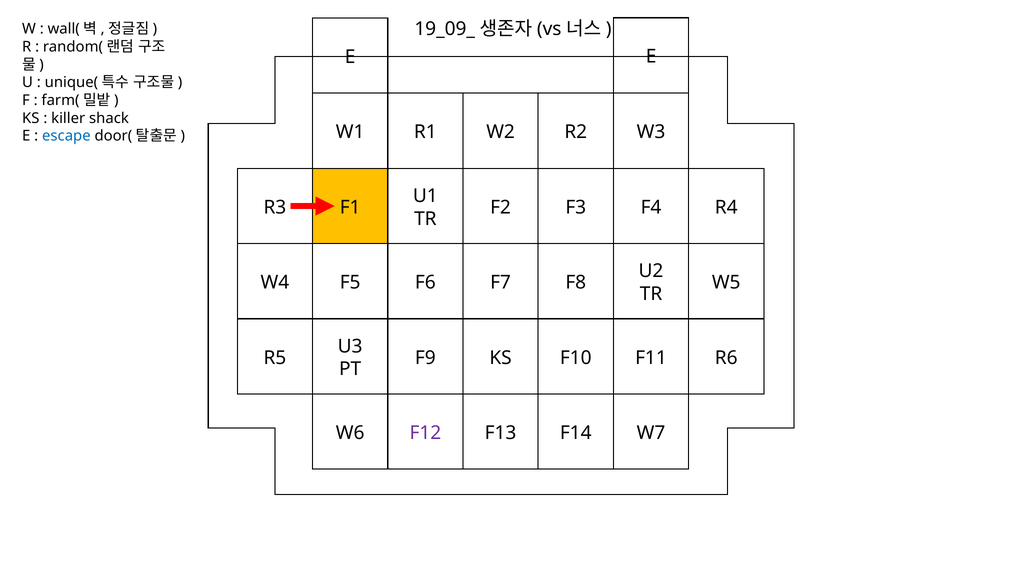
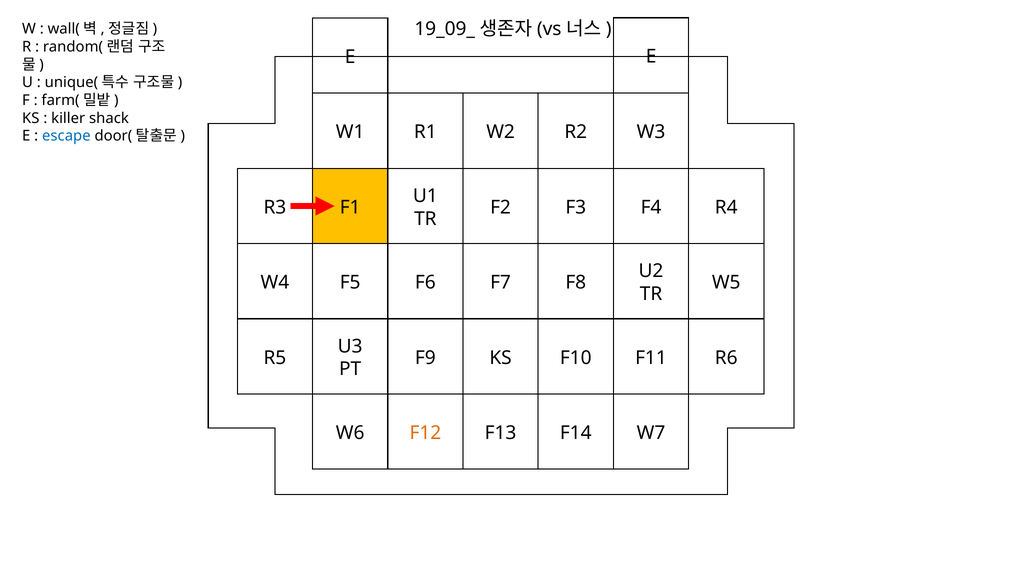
F12 colour: purple -> orange
